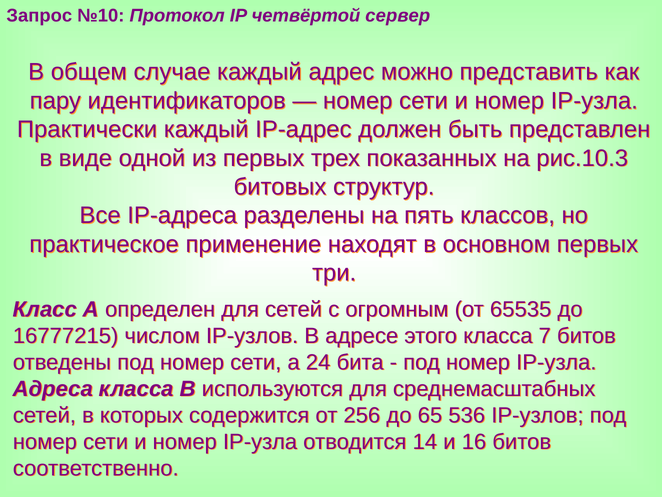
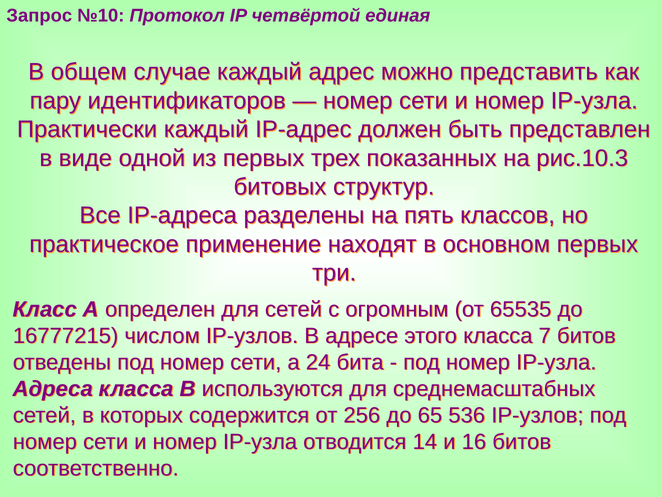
сервер: сервер -> единая
